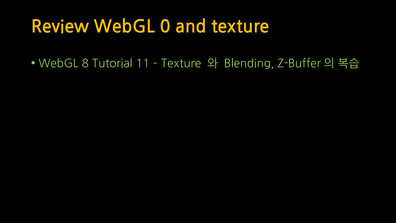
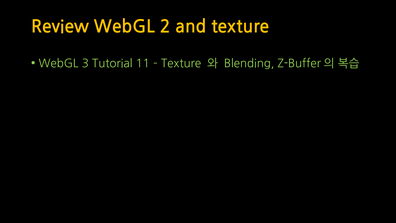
0: 0 -> 2
8: 8 -> 3
